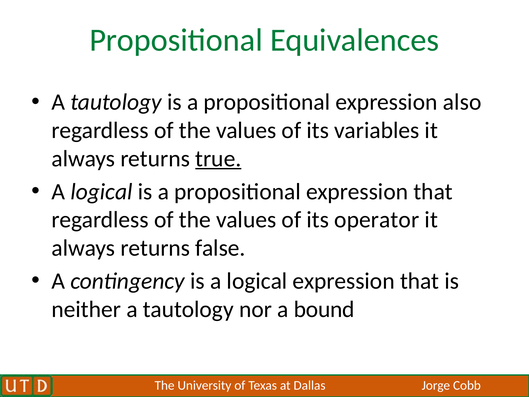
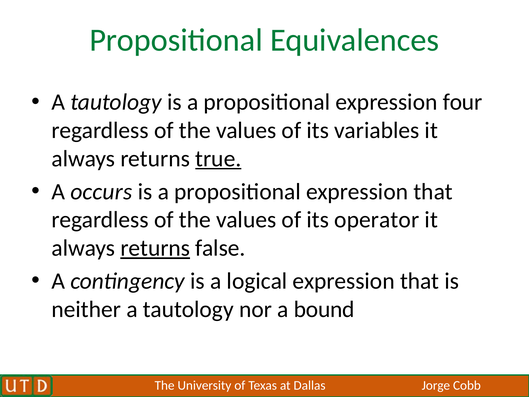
also: also -> four
logical at (101, 191): logical -> occurs
returns at (155, 248) underline: none -> present
